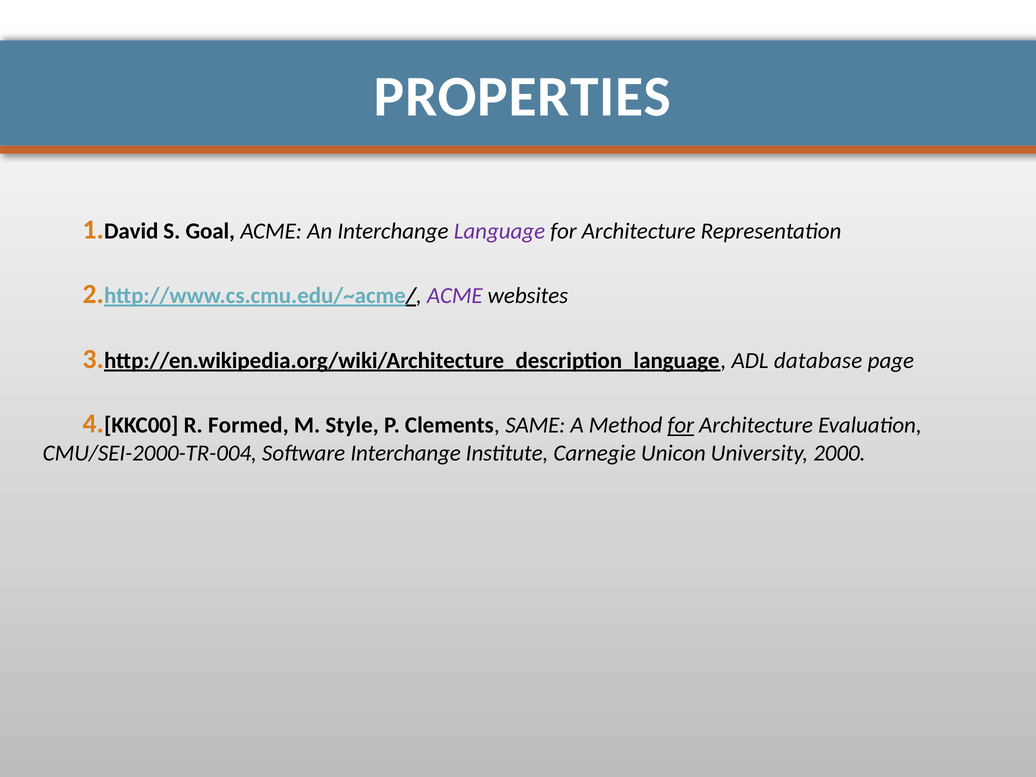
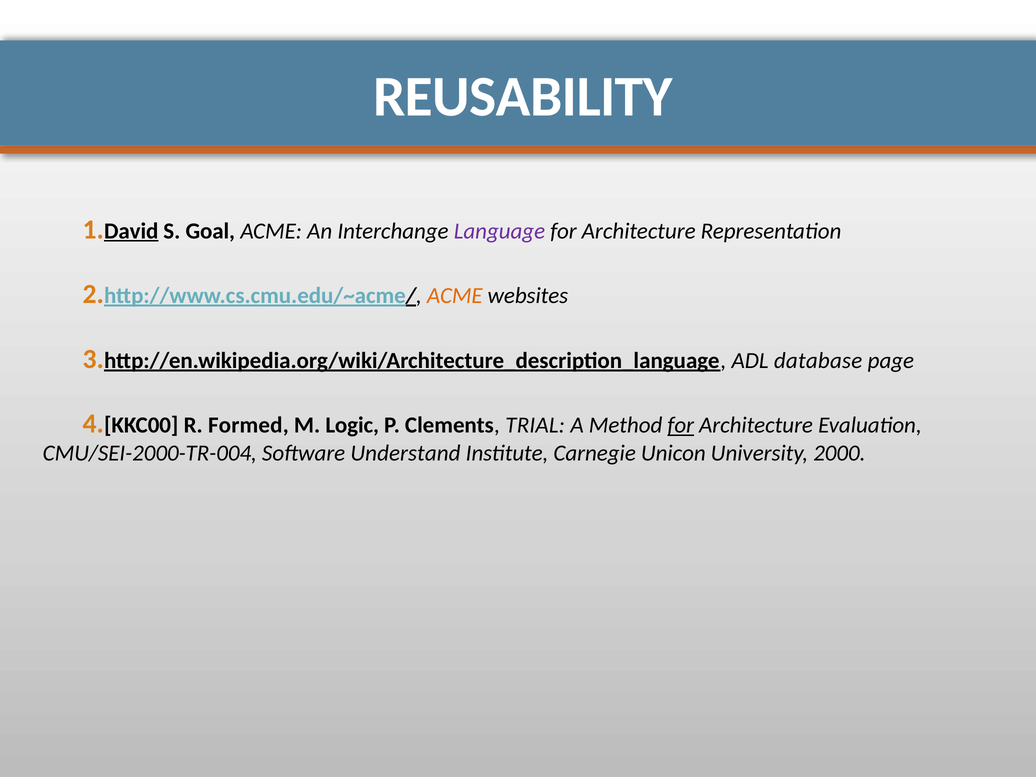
PROPERTIES: PROPERTIES -> REUSABILITY
David underline: none -> present
ACME at (455, 295) colour: purple -> orange
Style: Style -> Logic
SAME: SAME -> TRIAL
Software Interchange: Interchange -> Understand
